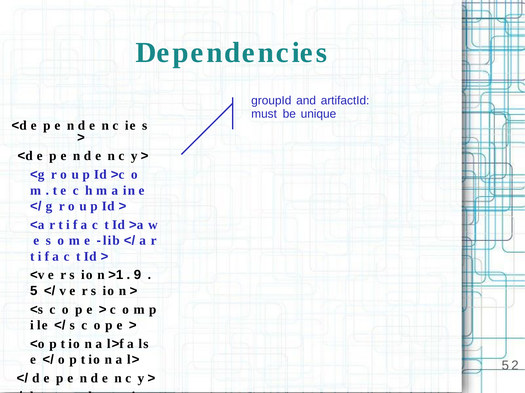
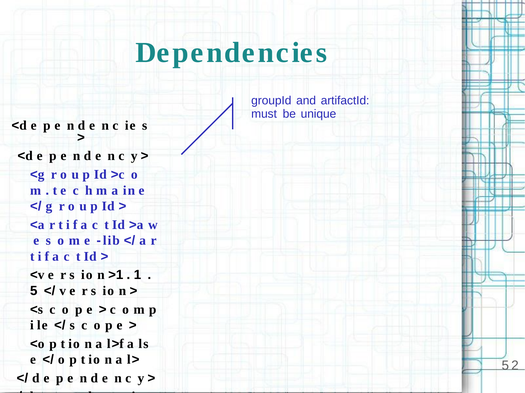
9: 9 -> 1
